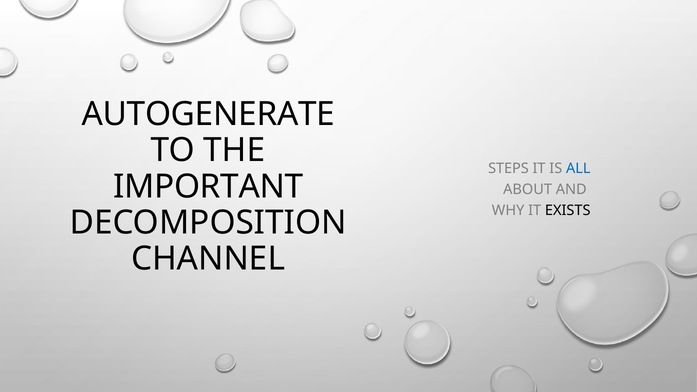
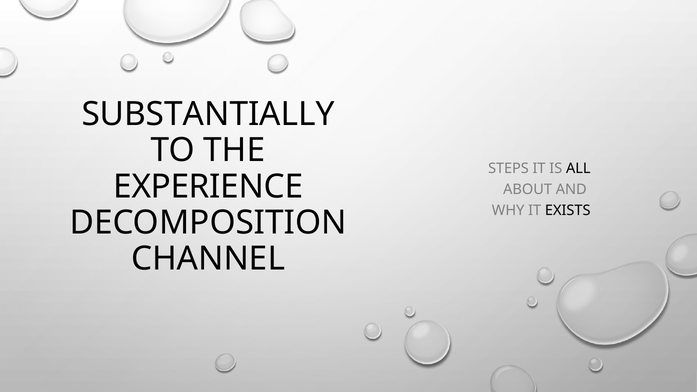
AUTOGENERATE: AUTOGENERATE -> SUBSTANTIALLY
ALL colour: blue -> black
IMPORTANT: IMPORTANT -> EXPERIENCE
